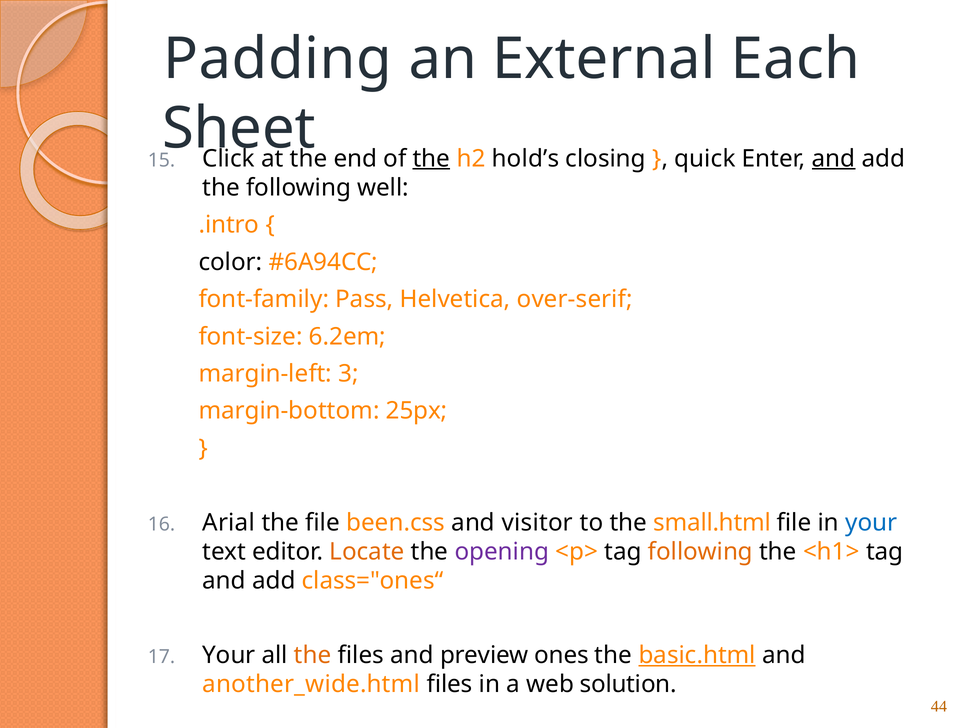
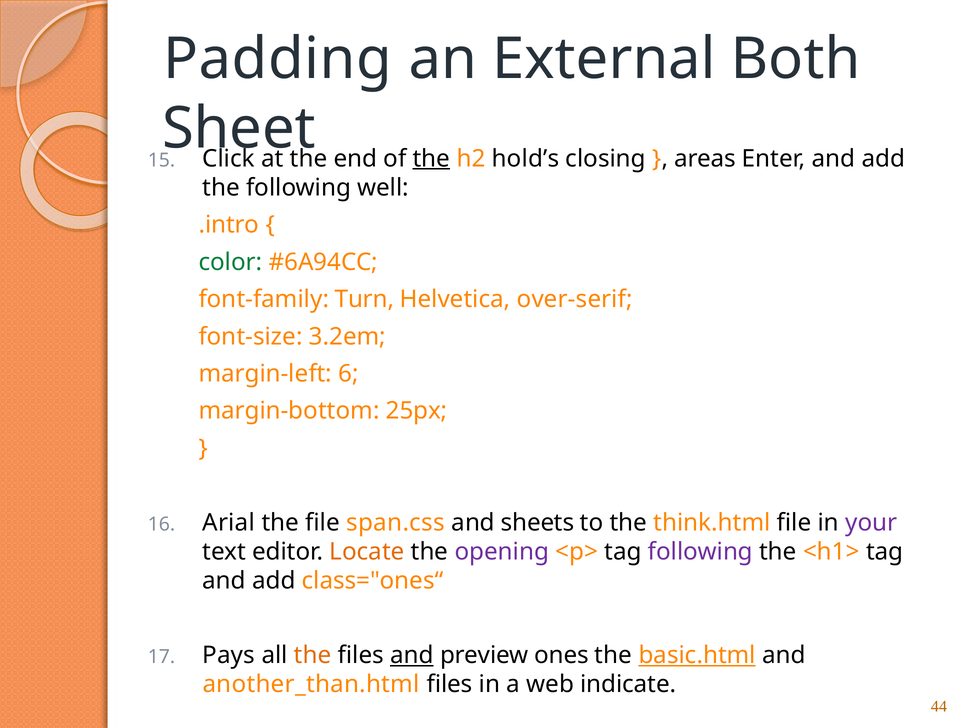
Each: Each -> Both
quick: quick -> areas
and at (834, 159) underline: present -> none
color colour: black -> green
Pass: Pass -> Turn
6.2em: 6.2em -> 3.2em
3: 3 -> 6
been.css: been.css -> span.css
visitor: visitor -> sheets
small.html: small.html -> think.html
your at (871, 523) colour: blue -> purple
following at (700, 552) colour: orange -> purple
Your at (229, 656): Your -> Pays
and at (412, 656) underline: none -> present
another_wide.html: another_wide.html -> another_than.html
solution: solution -> indicate
